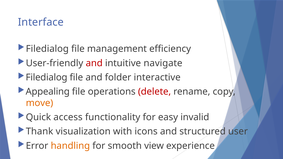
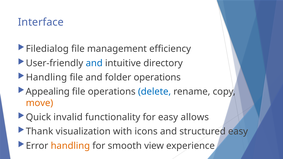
and at (94, 63) colour: red -> blue
navigate: navigate -> directory
Filedialog at (47, 77): Filedialog -> Handling
folder interactive: interactive -> operations
delete colour: red -> blue
access: access -> invalid
invalid: invalid -> allows
structured user: user -> easy
